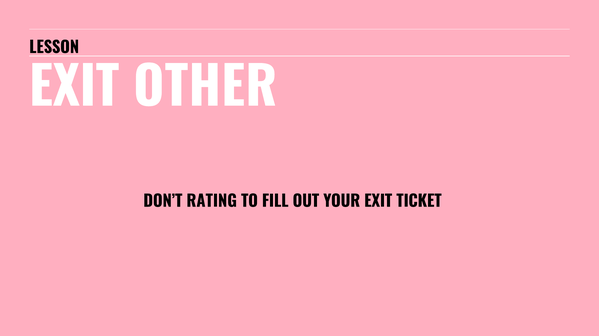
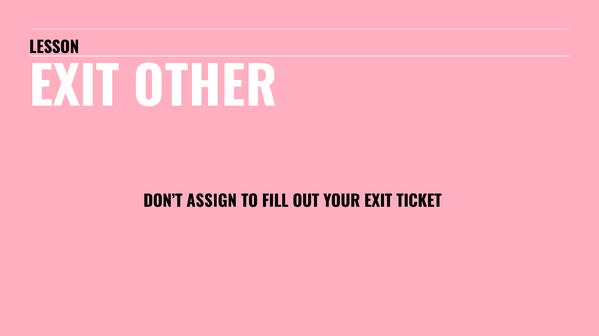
RATING: RATING -> ASSIGN
